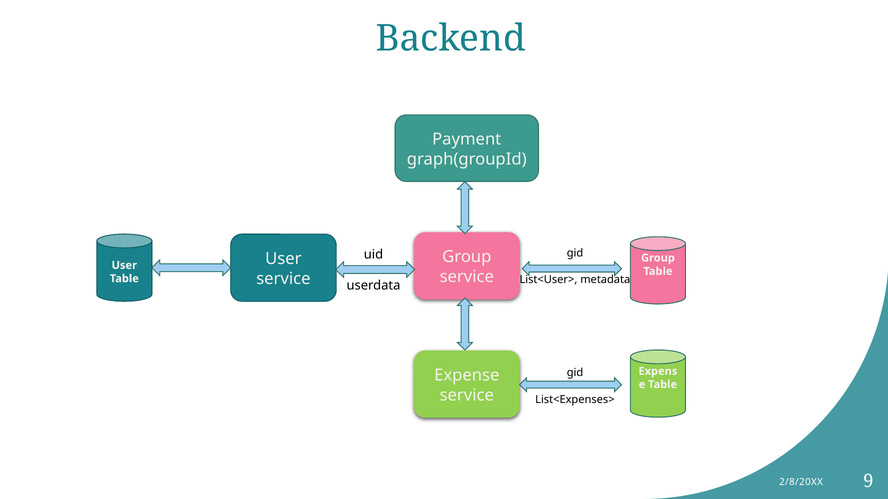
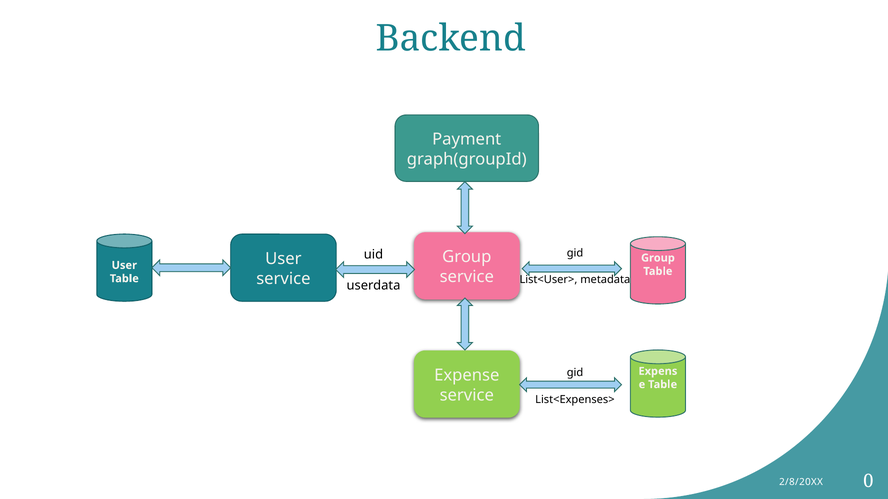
9: 9 -> 0
